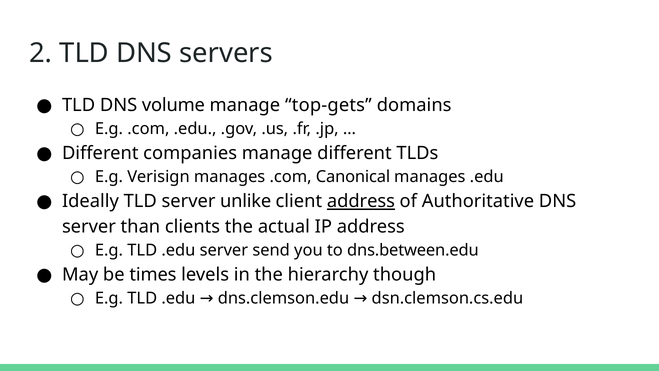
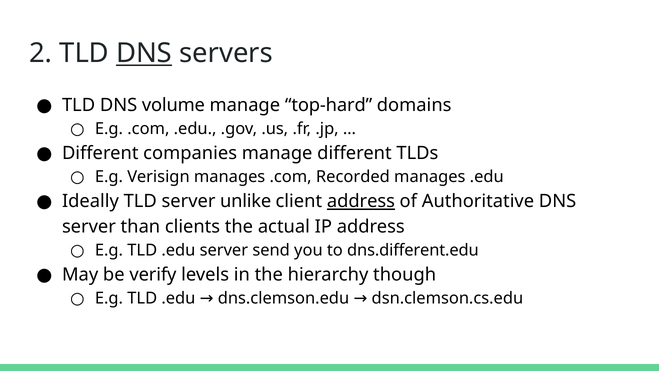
DNS at (144, 53) underline: none -> present
top-gets: top-gets -> top-hard
Canonical: Canonical -> Recorded
dns.between.edu: dns.between.edu -> dns.different.edu
times: times -> verify
